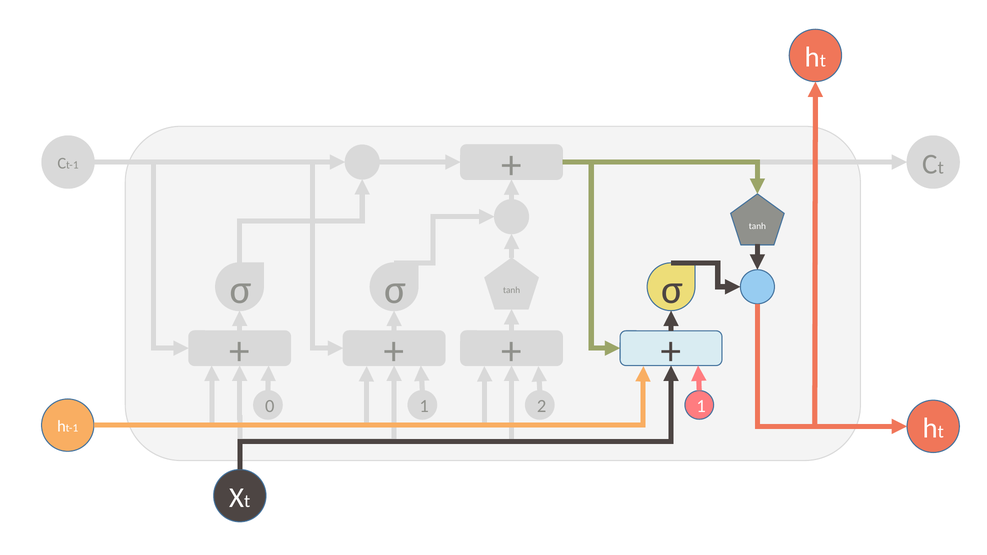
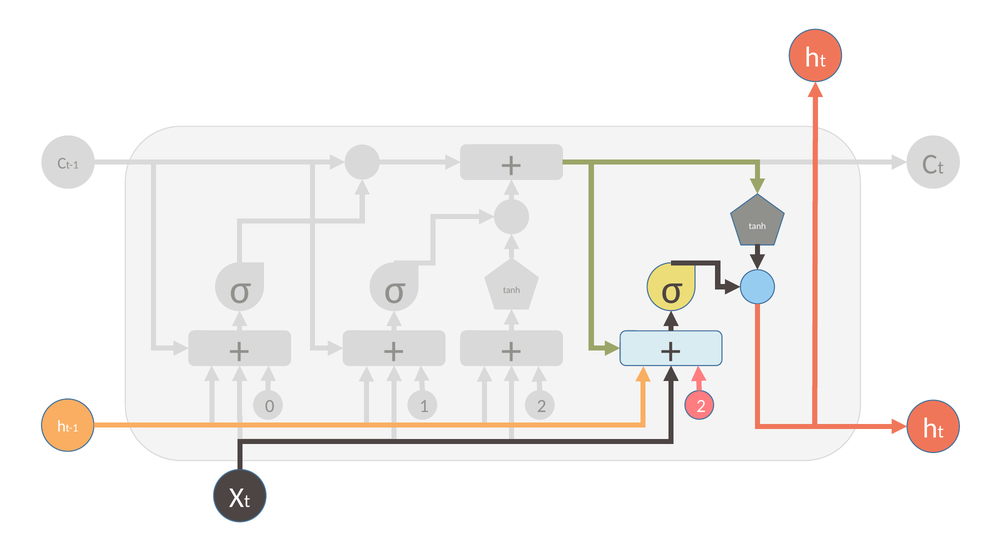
1 at (701, 406): 1 -> 2
